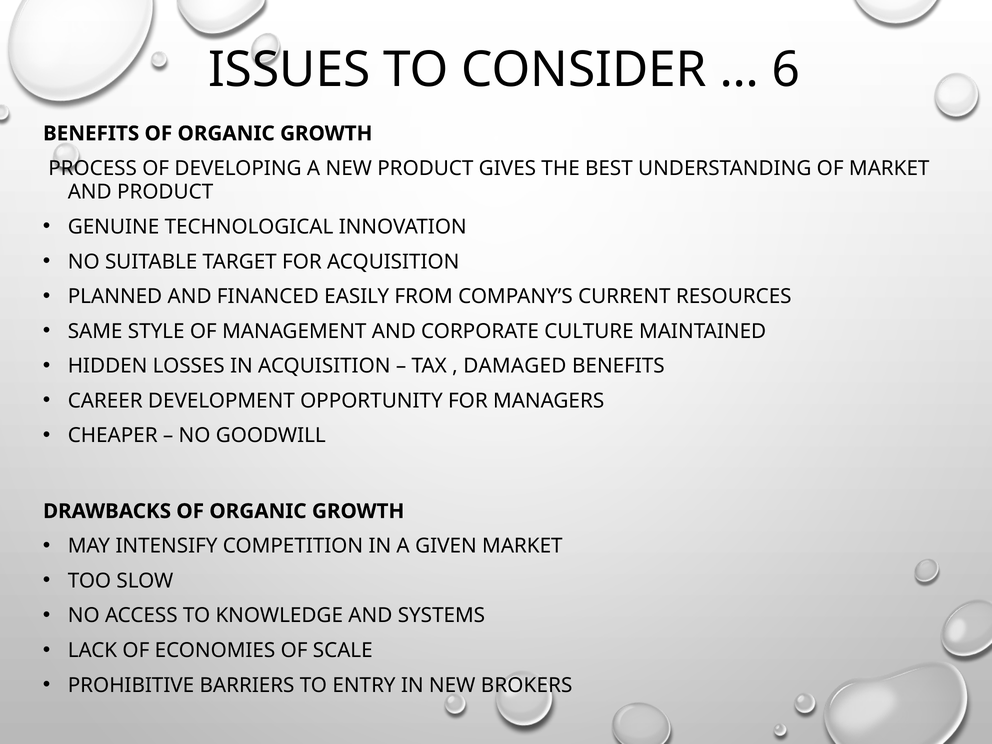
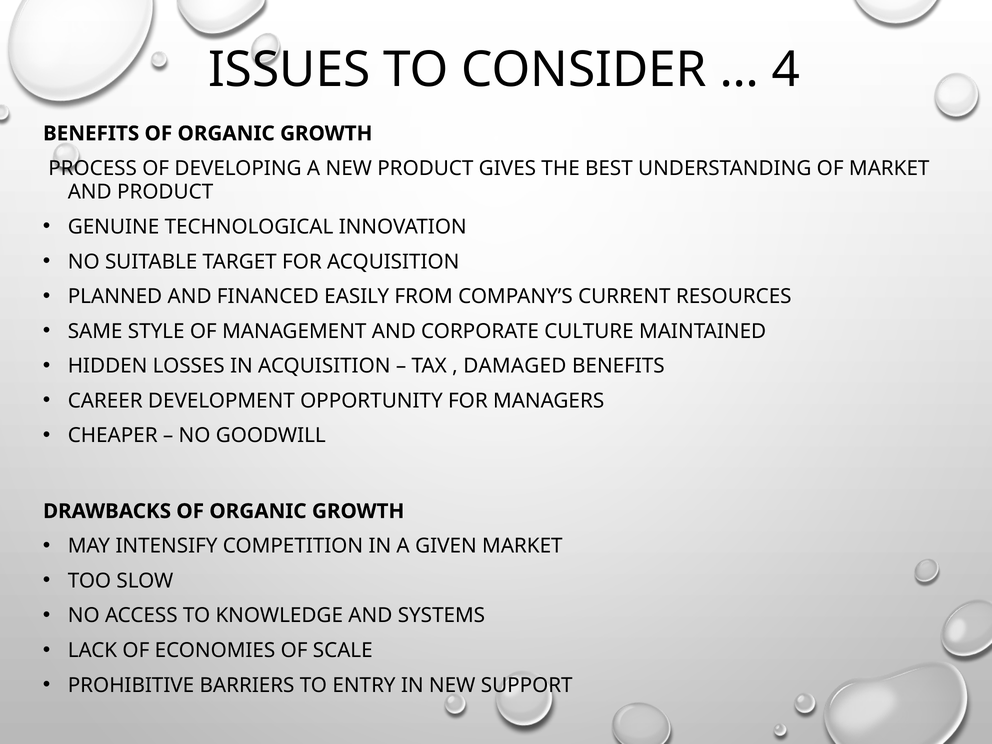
6: 6 -> 4
BROKERS: BROKERS -> SUPPORT
